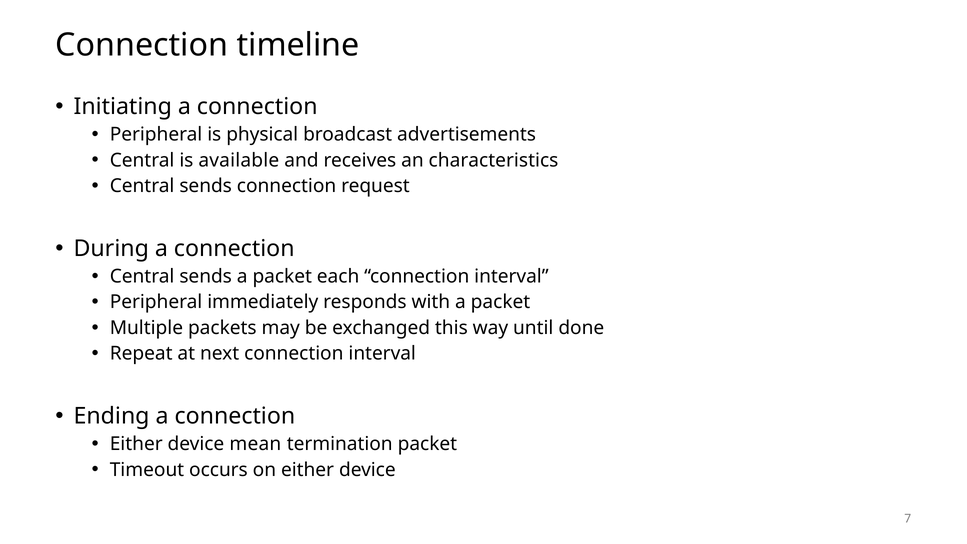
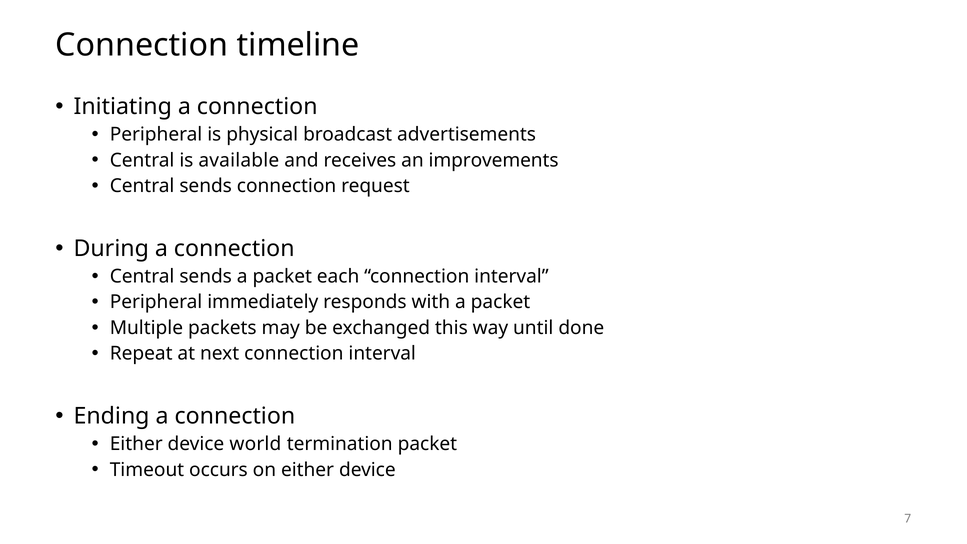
characteristics: characteristics -> improvements
mean: mean -> world
